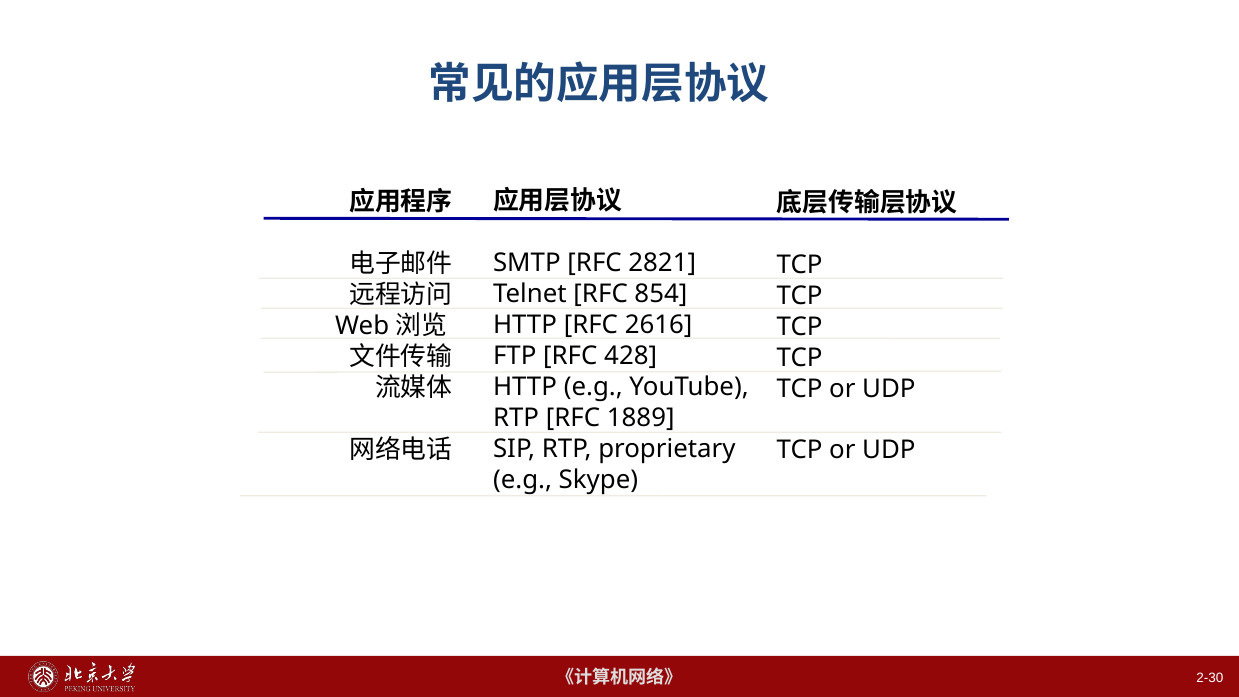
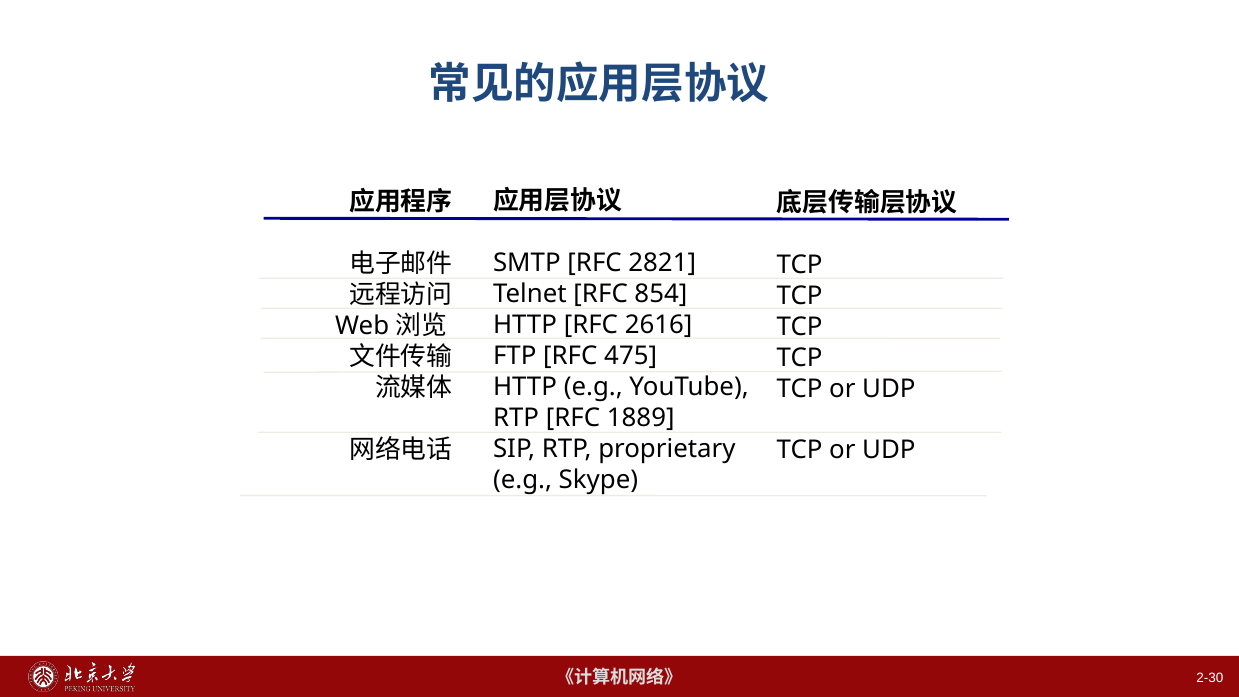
428: 428 -> 475
